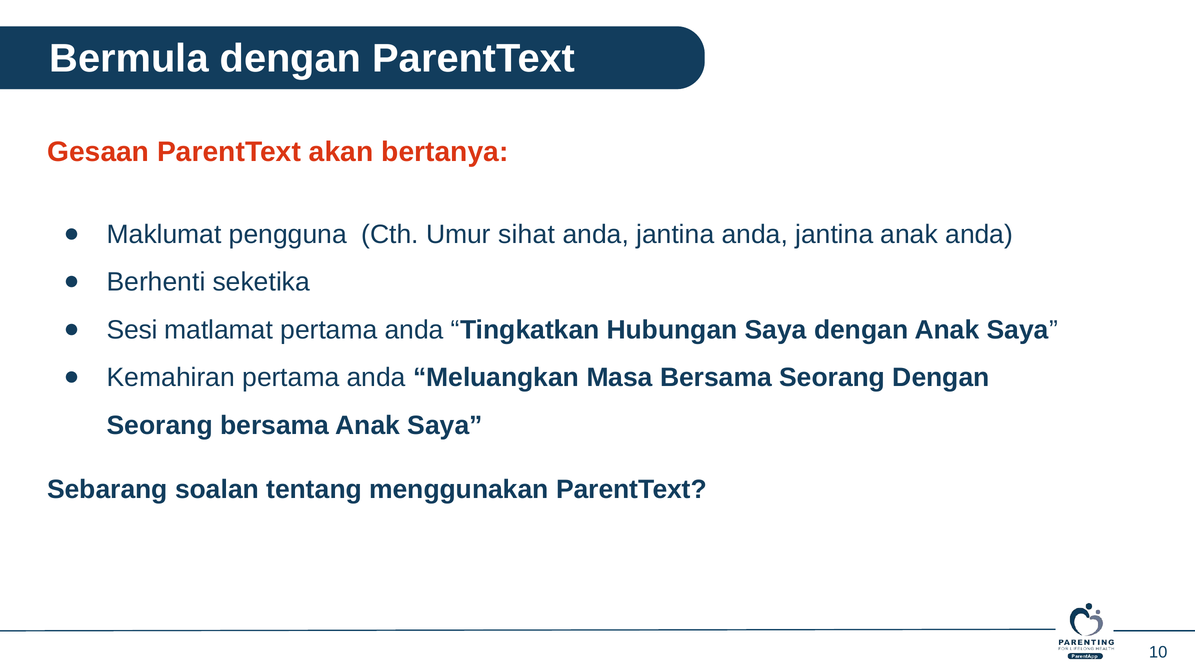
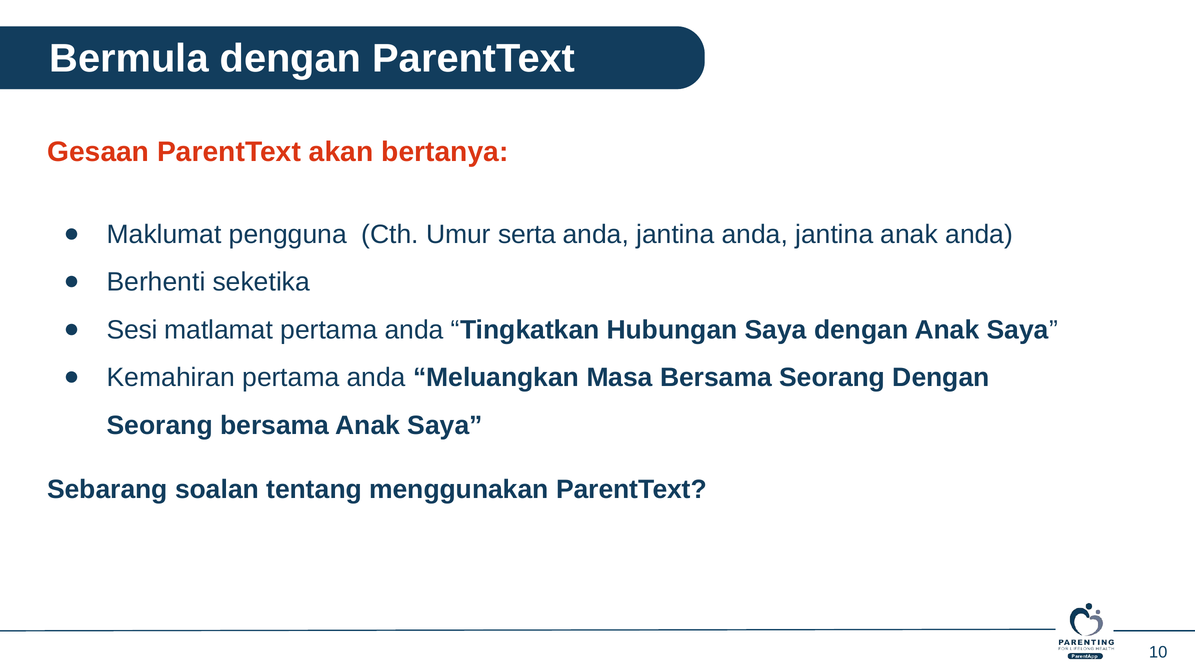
sihat: sihat -> serta
